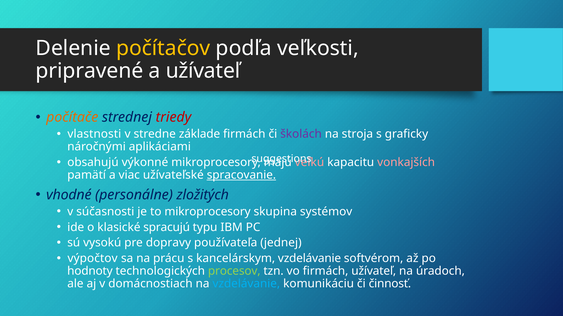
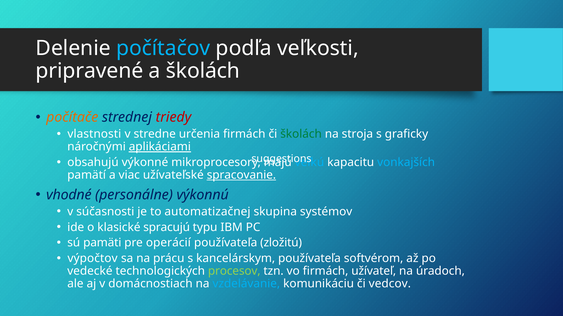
počítačov colour: yellow -> light blue
a užívateľ: užívateľ -> školách
základe: základe -> určenia
školách at (301, 134) colour: purple -> green
aplikáciami underline: none -> present
veľkú colour: pink -> light blue
vonkajších colour: pink -> light blue
zložitých: zložitých -> výkonnú
to mikroprocesory: mikroprocesory -> automatizačnej
vysokú: vysokú -> pamäti
dopravy: dopravy -> operácií
jednej: jednej -> zložitú
kancelárskym vzdelávanie: vzdelávanie -> používateľa
hodnoty: hodnoty -> vedecké
činnosť: činnosť -> vedcov
